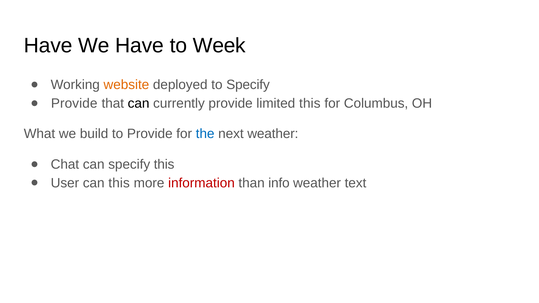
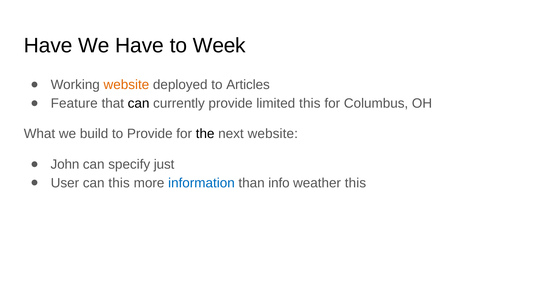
to Specify: Specify -> Articles
Provide at (74, 103): Provide -> Feature
the colour: blue -> black
next weather: weather -> website
Chat: Chat -> John
specify this: this -> just
information colour: red -> blue
weather text: text -> this
